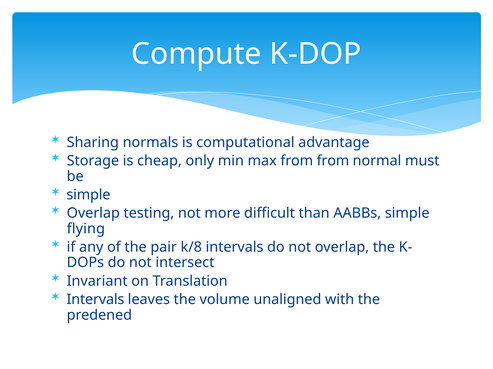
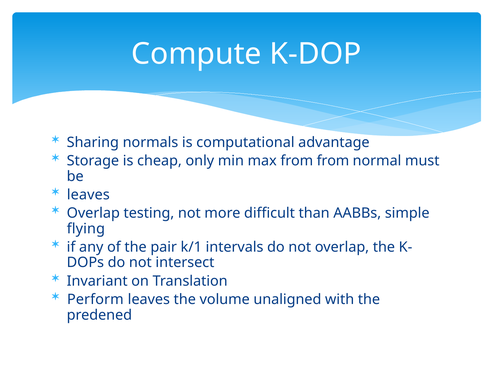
simple at (88, 195): simple -> leaves
k/8: k/8 -> k/1
Intervals at (95, 300): Intervals -> Perform
